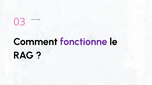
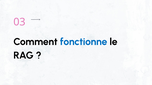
fonctionne colour: purple -> blue
